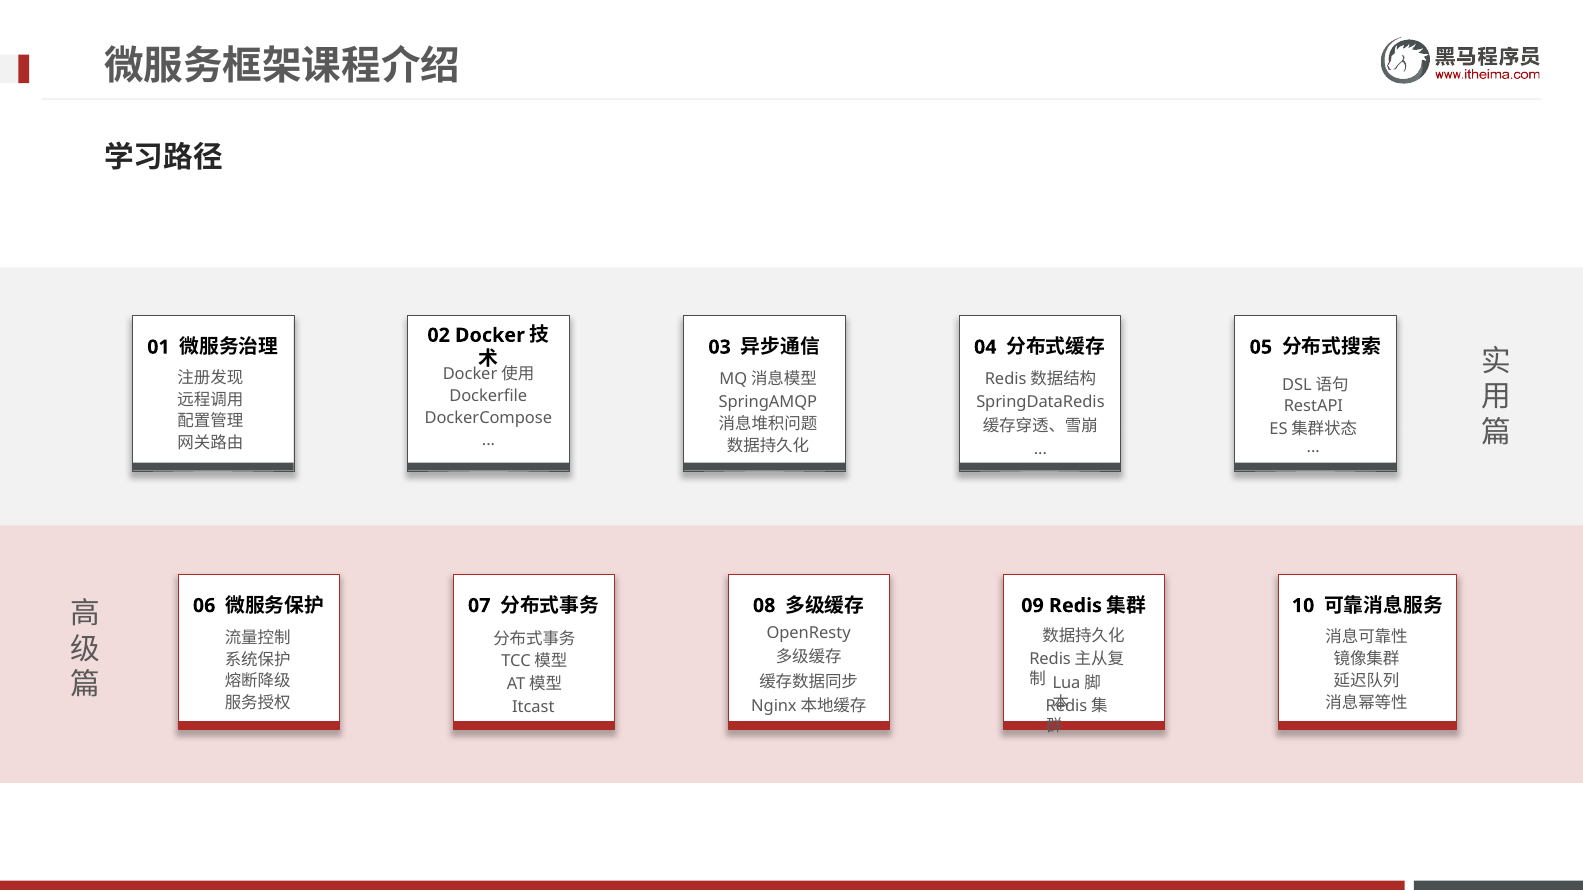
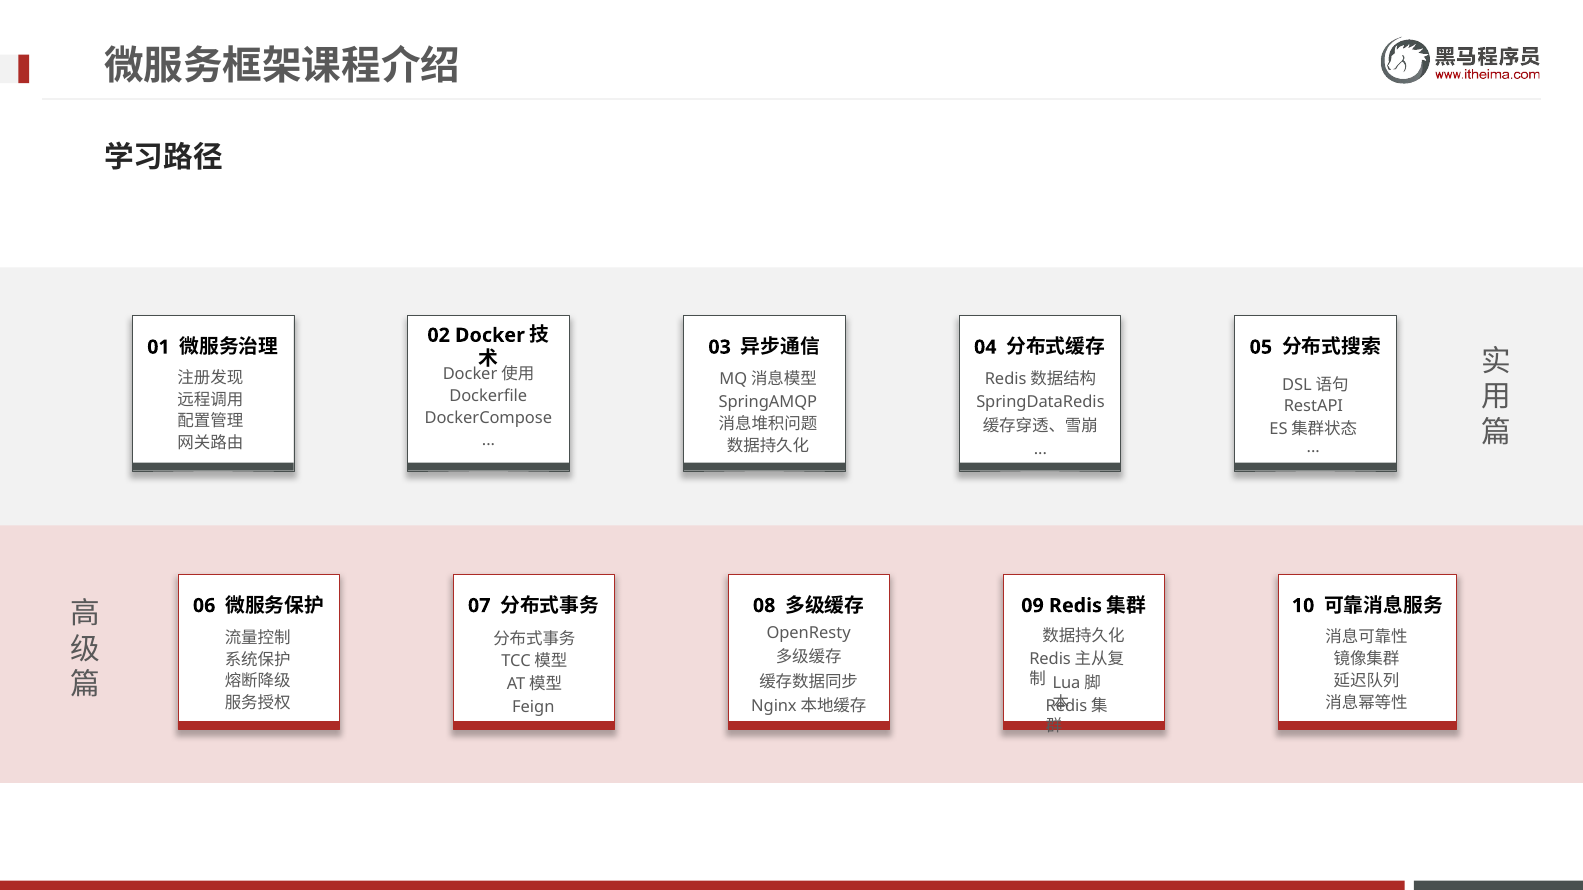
Itcast: Itcast -> Feign
